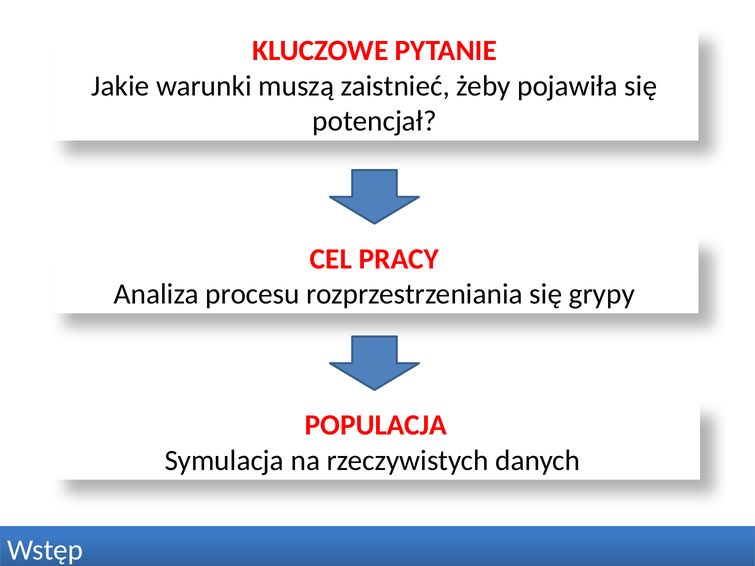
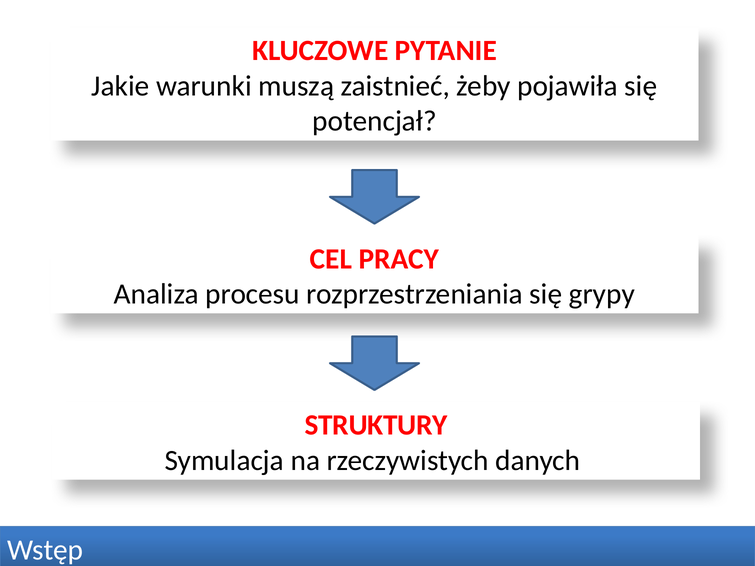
POPULACJA: POPULACJA -> STRUKTURY
